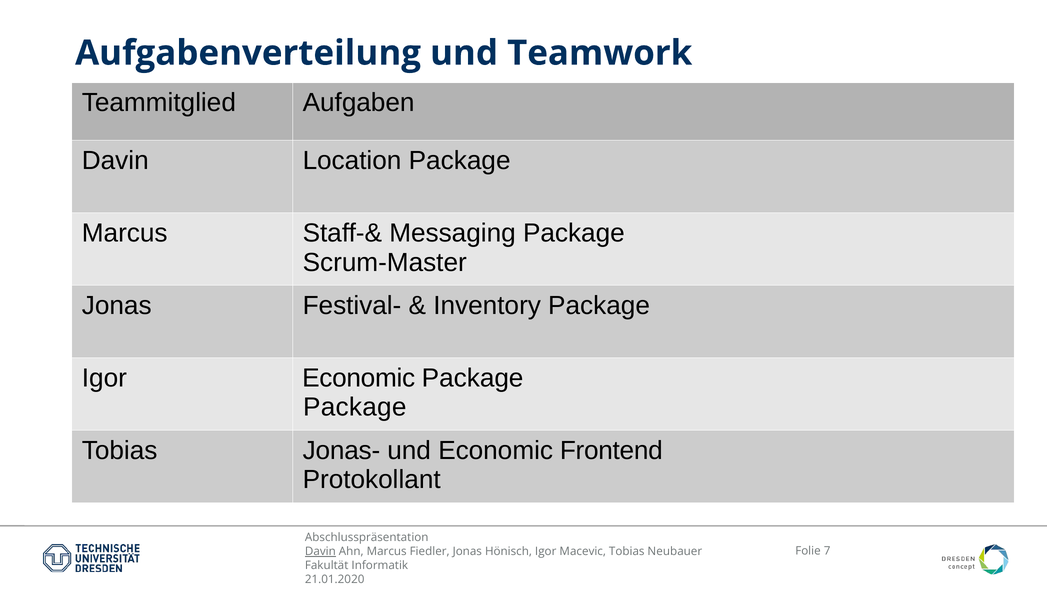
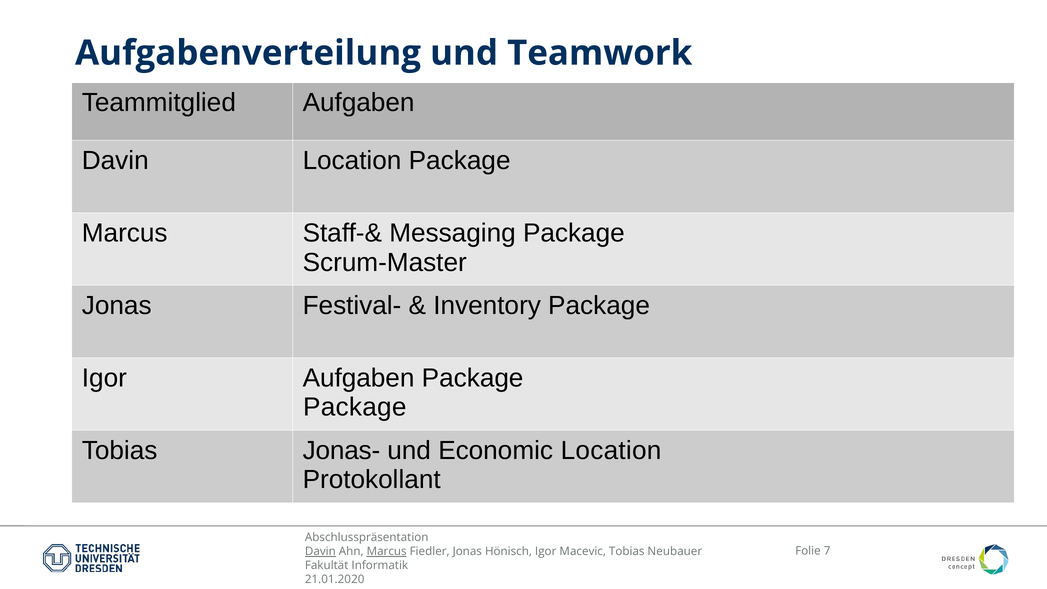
Igor Economic: Economic -> Aufgaben
Economic Frontend: Frontend -> Location
Marcus at (387, 552) underline: none -> present
